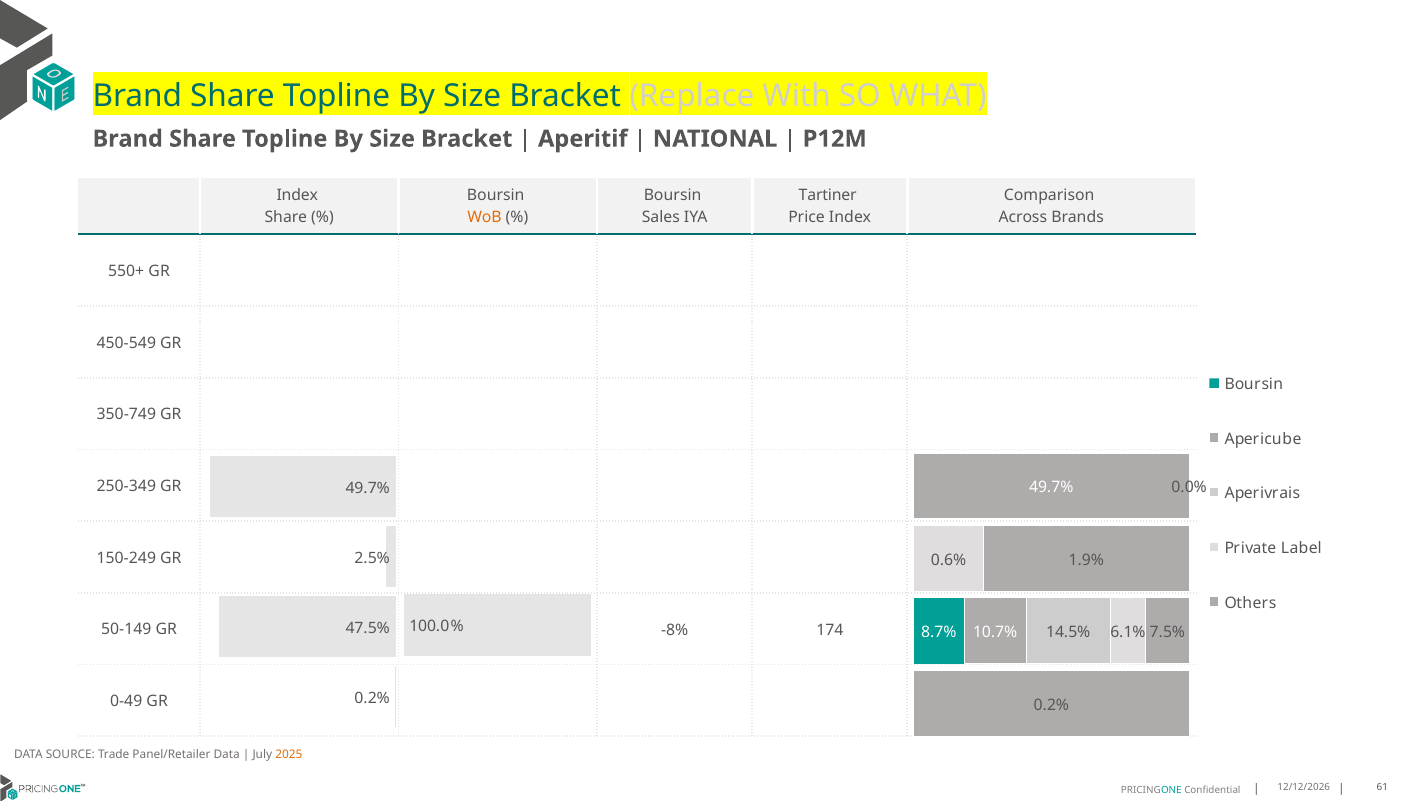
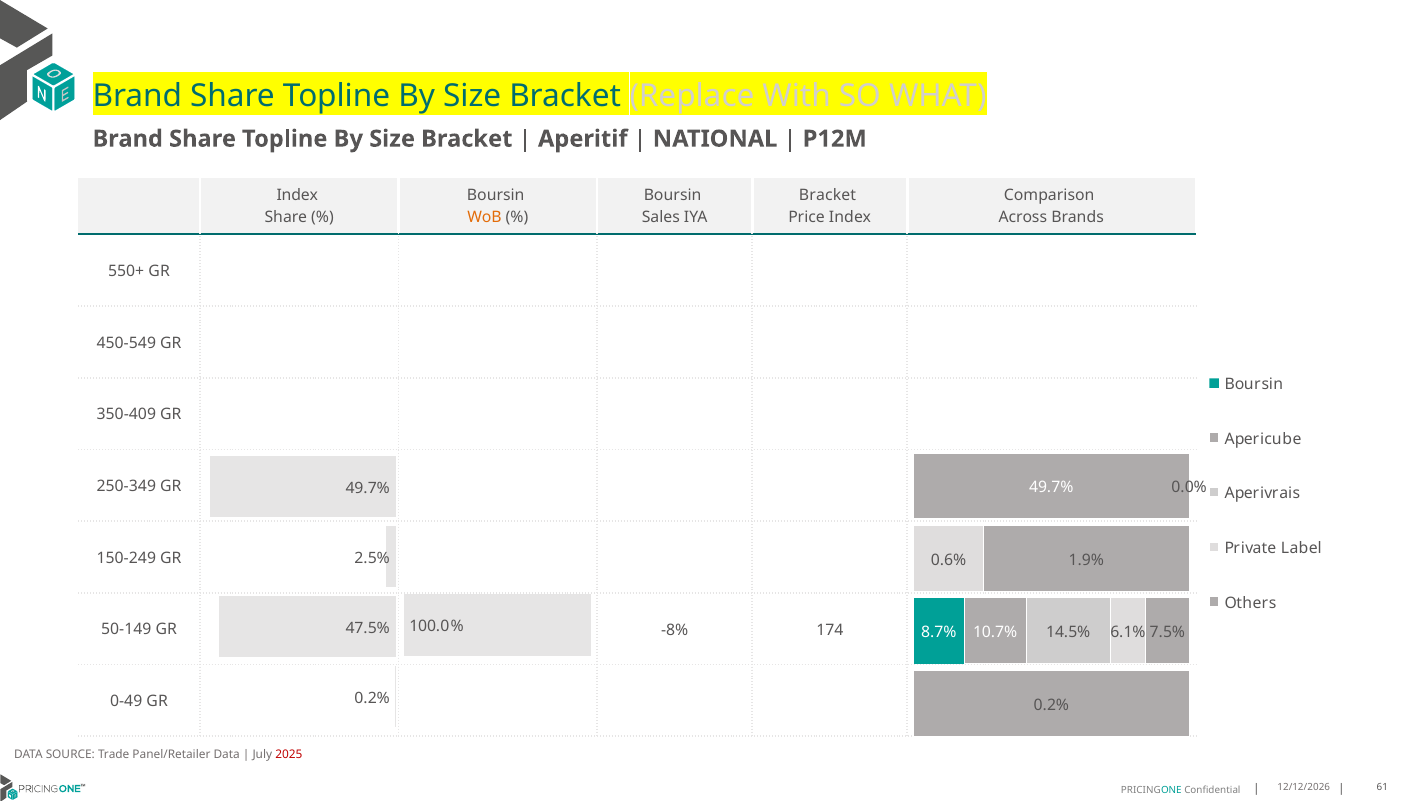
Tartiner at (828, 195): Tartiner -> Bracket
350-749: 350-749 -> 350-409
2025 colour: orange -> red
